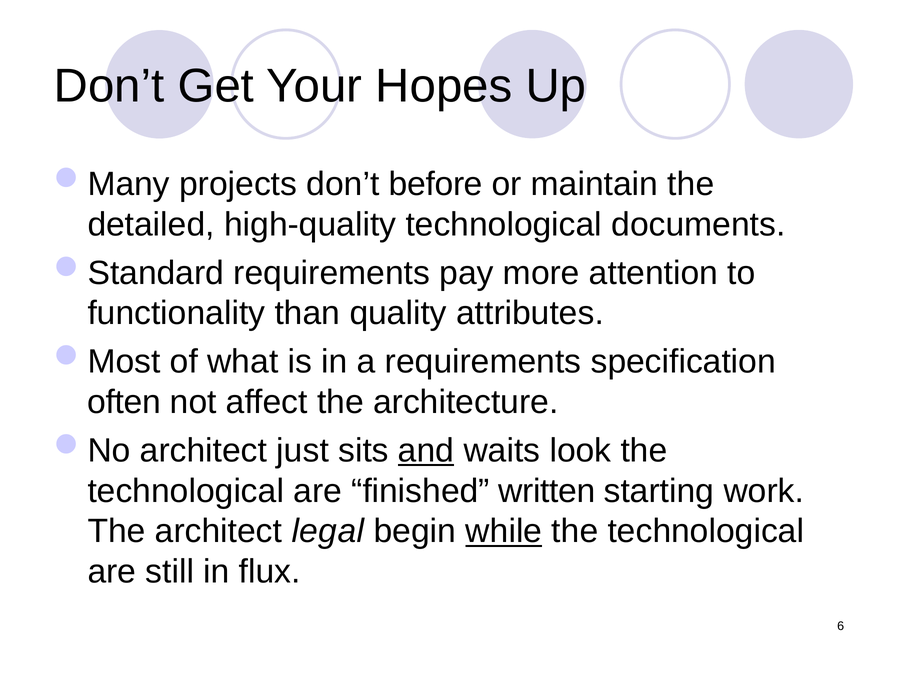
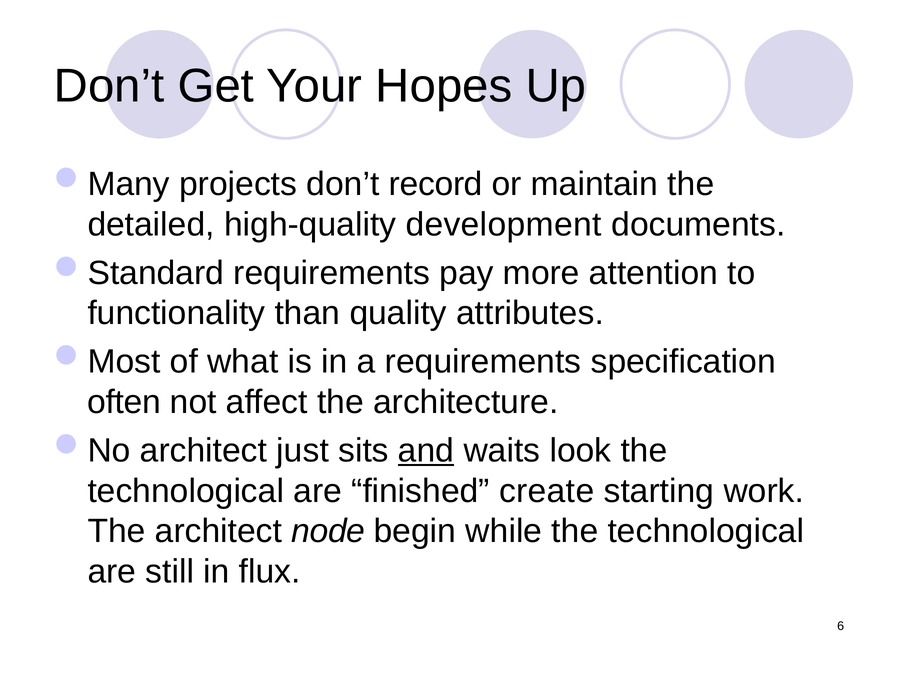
before: before -> record
high-quality technological: technological -> development
written: written -> create
legal: legal -> node
while underline: present -> none
